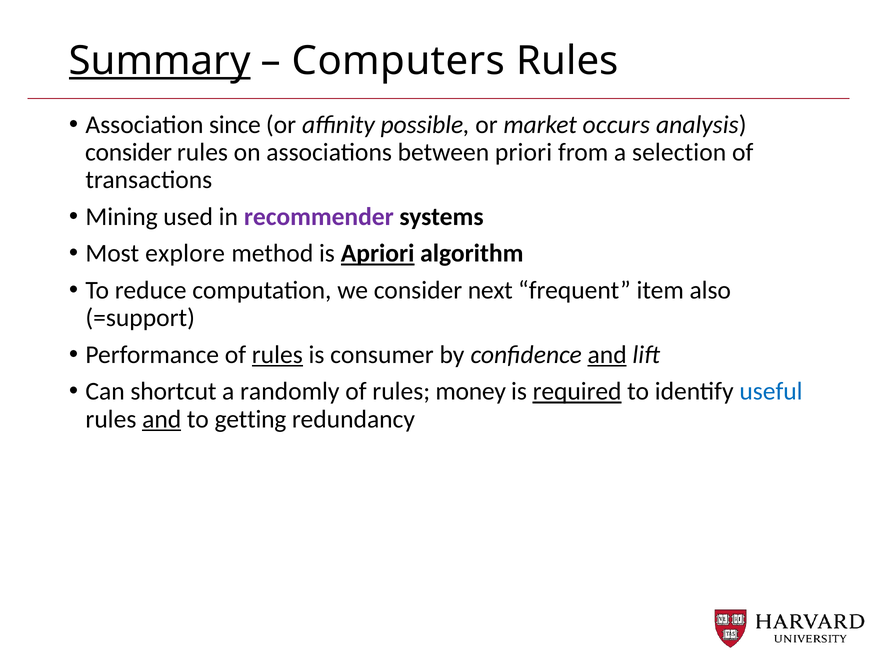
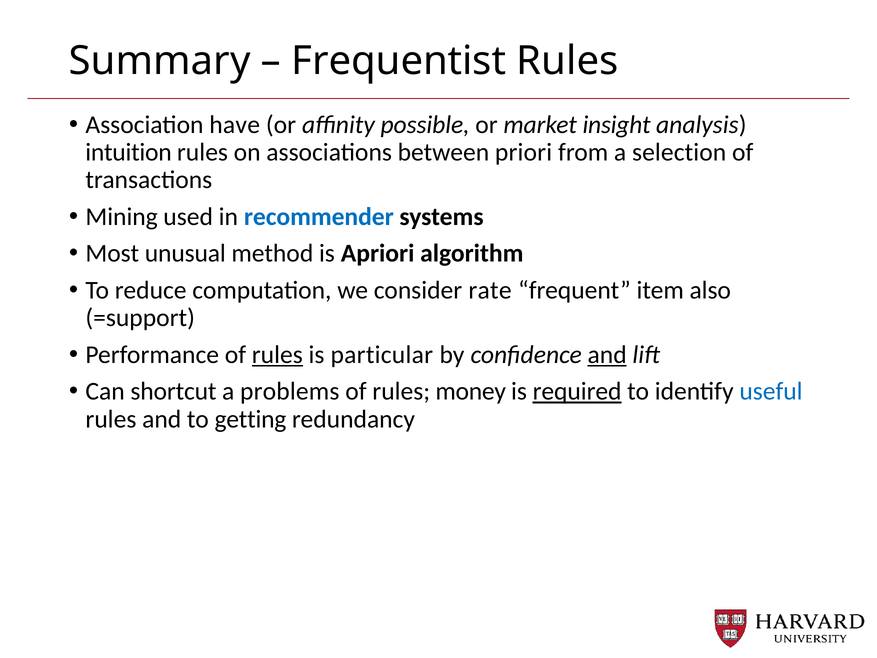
Summary underline: present -> none
Computers: Computers -> Frequentist
since: since -> have
occurs: occurs -> insight
consider at (128, 152): consider -> intuition
recommender colour: purple -> blue
explore: explore -> unusual
Apriori underline: present -> none
next: next -> rate
consumer: consumer -> particular
randomly: randomly -> problems
and at (162, 419) underline: present -> none
